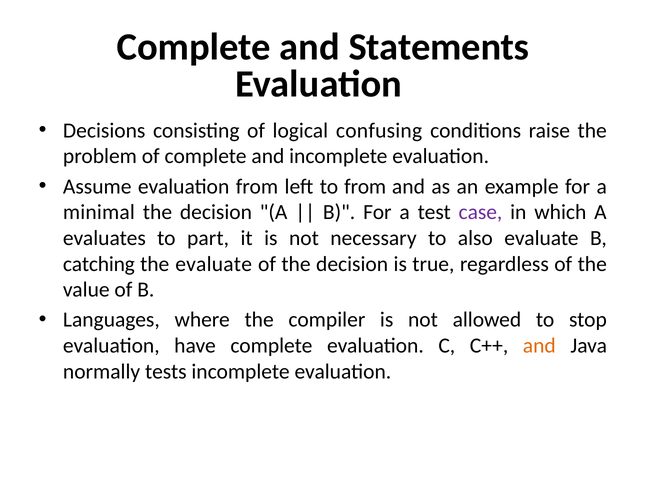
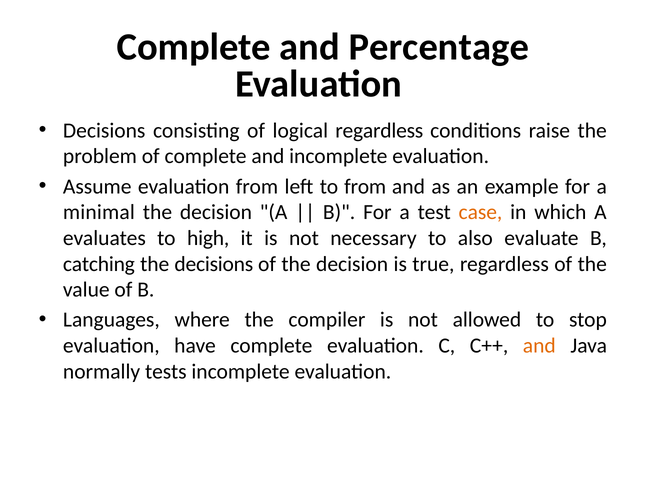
Statements: Statements -> Percentage
logical confusing: confusing -> regardless
case colour: purple -> orange
part: part -> high
the evaluate: evaluate -> decisions
